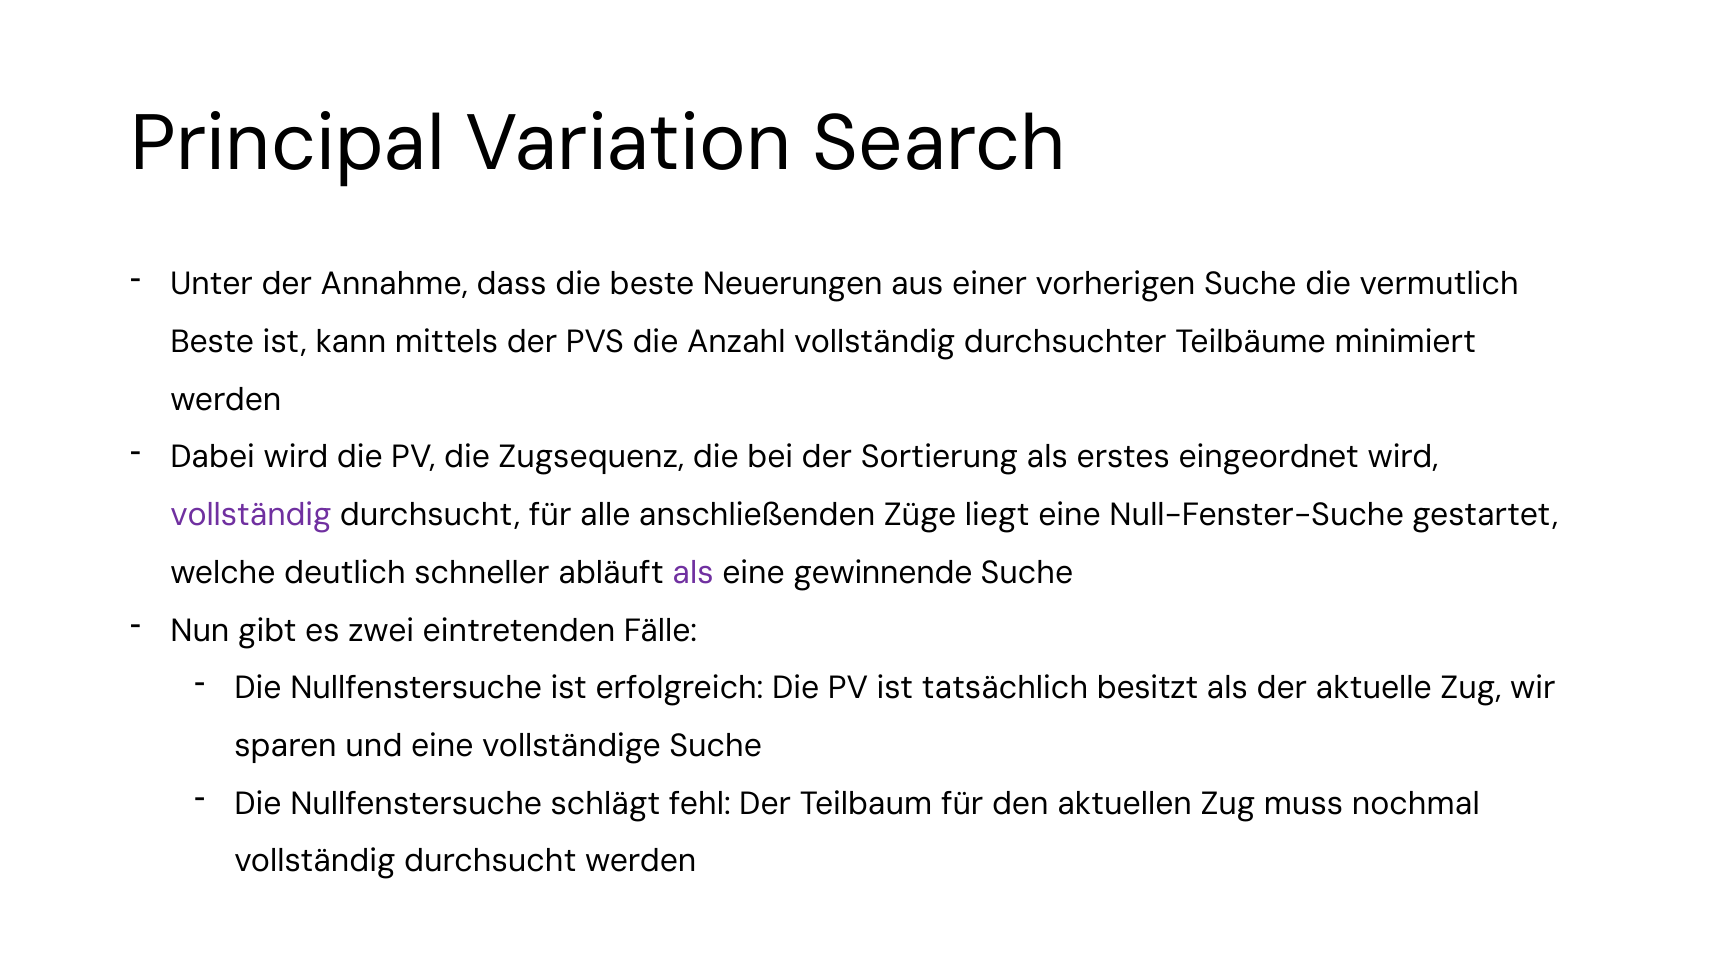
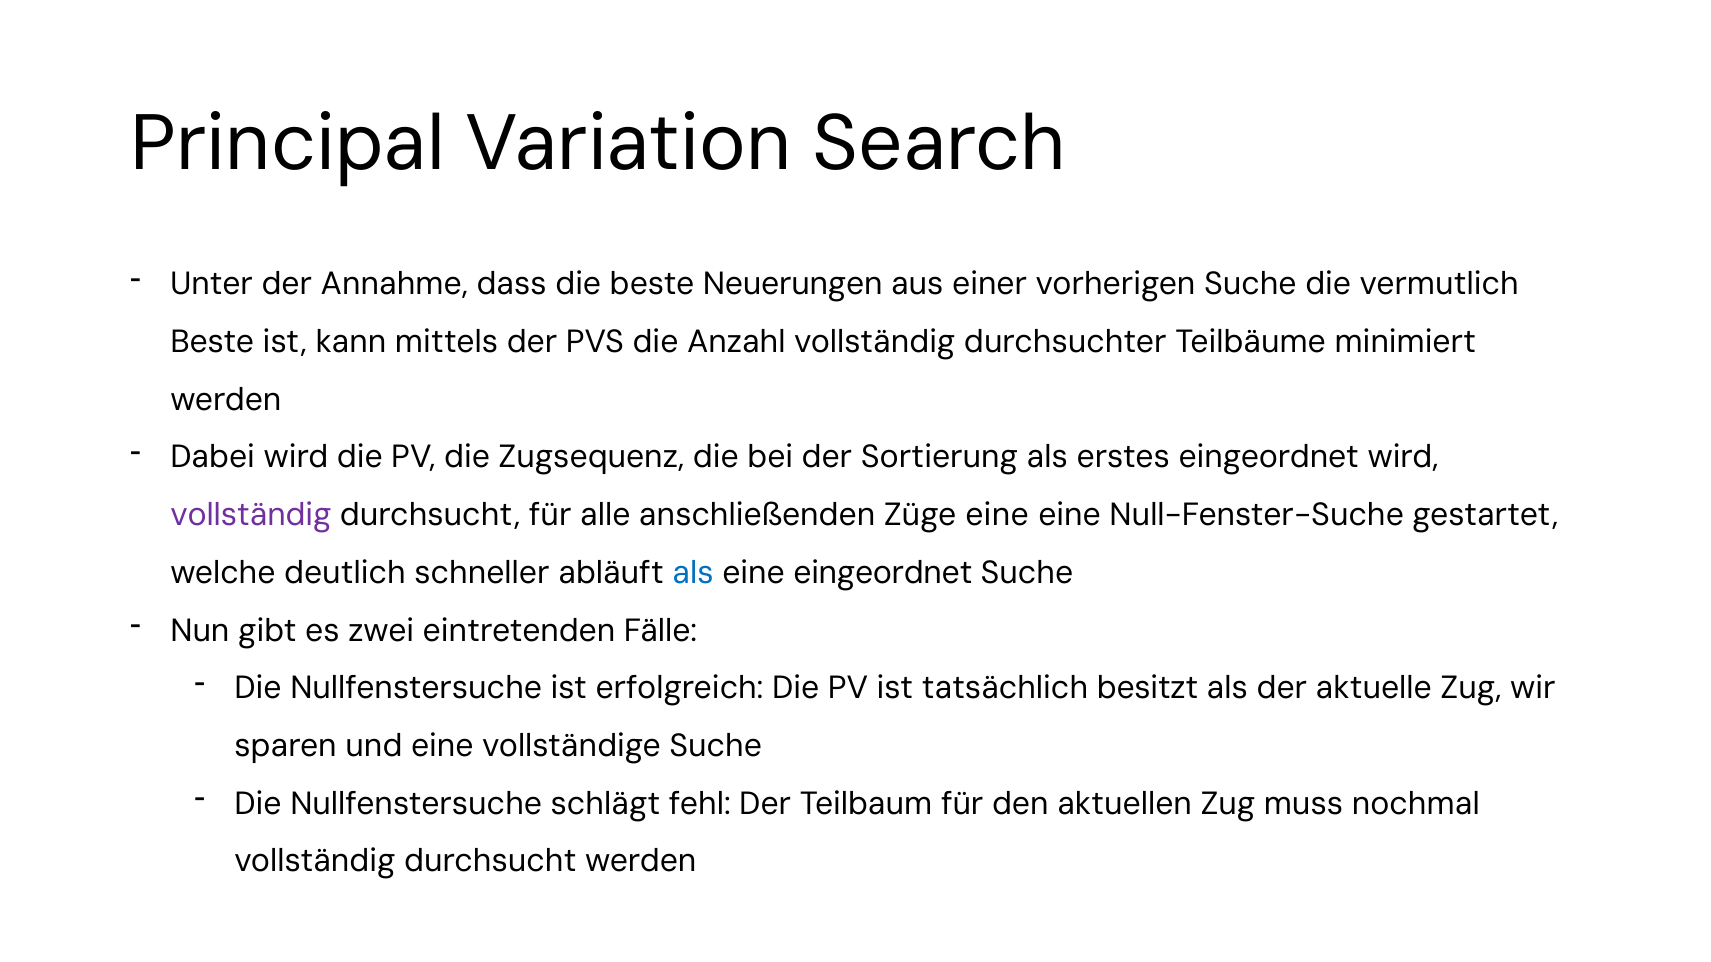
Züge liegt: liegt -> eine
als at (693, 573) colour: purple -> blue
eine gewinnende: gewinnende -> eingeordnet
